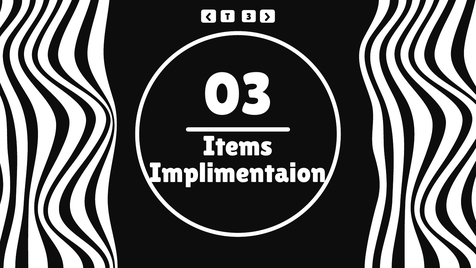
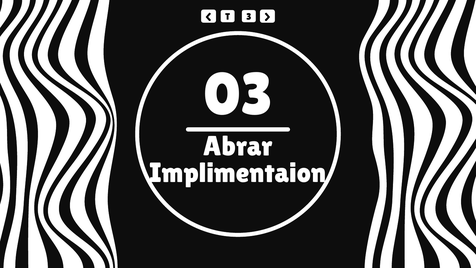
Items: Items -> Abrar
